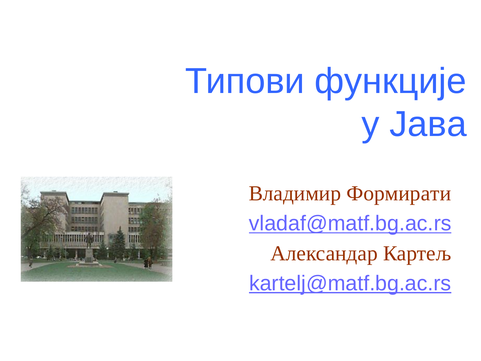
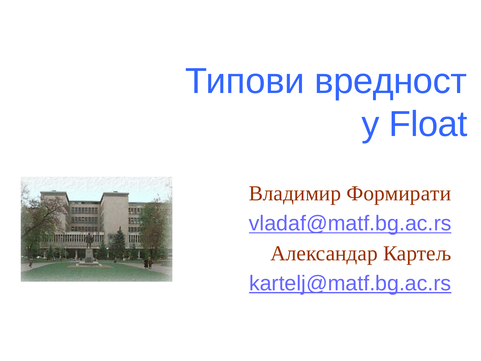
функције: функције -> вредност
Јава: Јава -> Float
